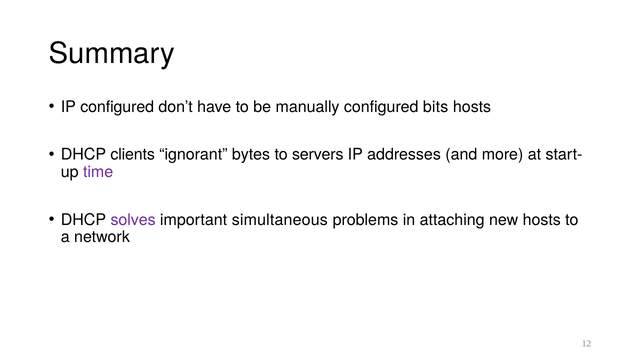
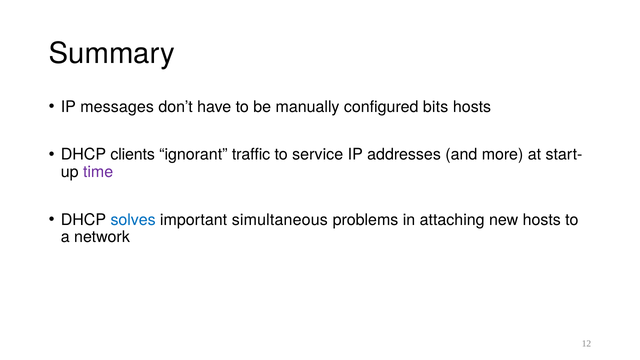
IP configured: configured -> messages
bytes: bytes -> traffic
servers: servers -> service
solves colour: purple -> blue
